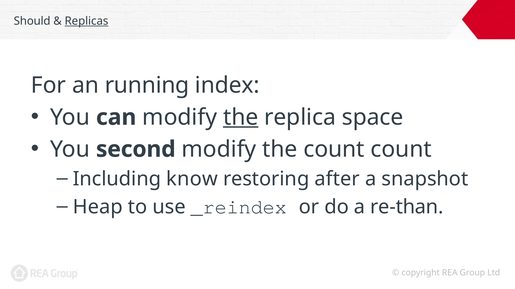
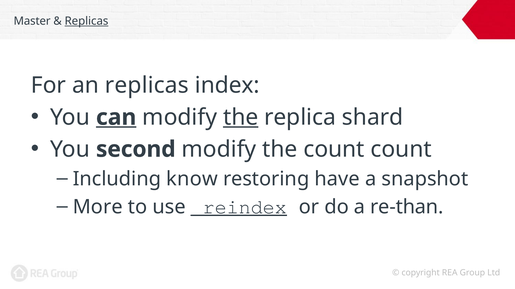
Should: Should -> Master
an running: running -> replicas
can underline: none -> present
space: space -> shard
after: after -> have
Heap: Heap -> More
_reindex underline: none -> present
